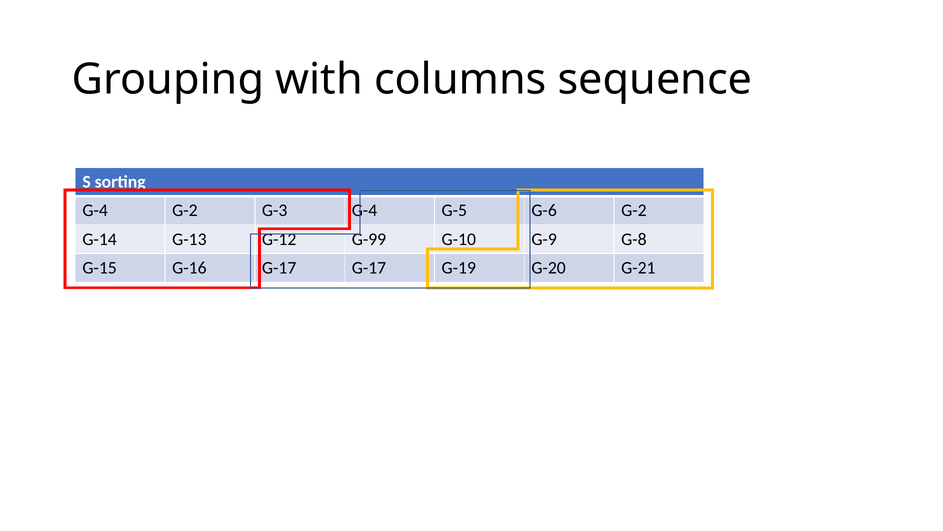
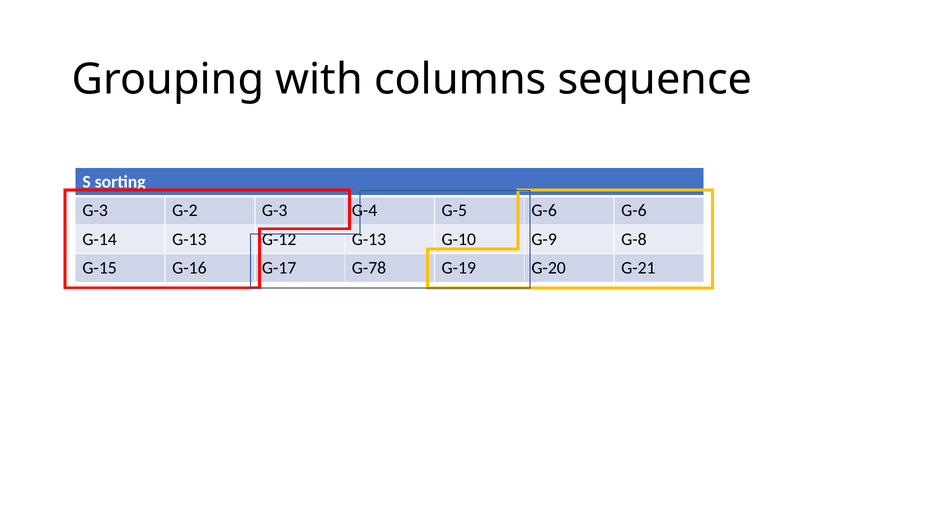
G-4 at (95, 210): G-4 -> G-3
G-6 G-2: G-2 -> G-6
G-12 G-99: G-99 -> G-13
G-17 G-17: G-17 -> G-78
